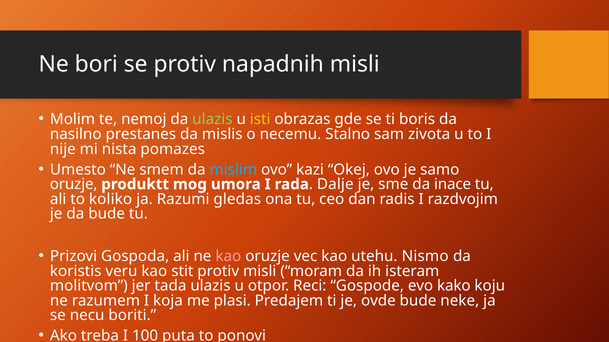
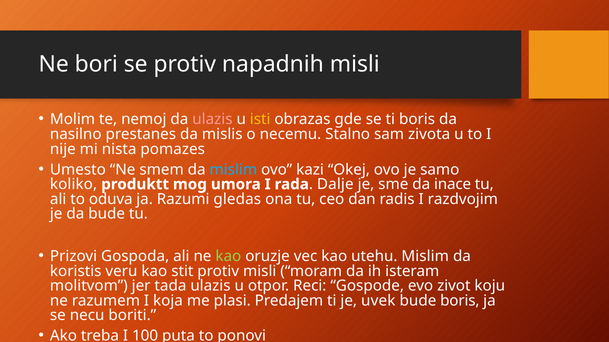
ulazis at (212, 120) colour: light green -> pink
oruzje at (74, 185): oruzje -> koliko
koliko: koliko -> oduva
kao at (228, 257) colour: pink -> light green
utehu Nismo: Nismo -> Mislim
kako: kako -> zivot
ovde: ovde -> uvek
bude neke: neke -> boris
